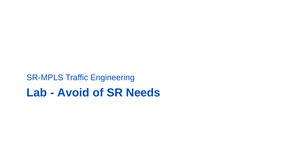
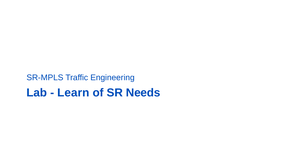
Avoid: Avoid -> Learn
